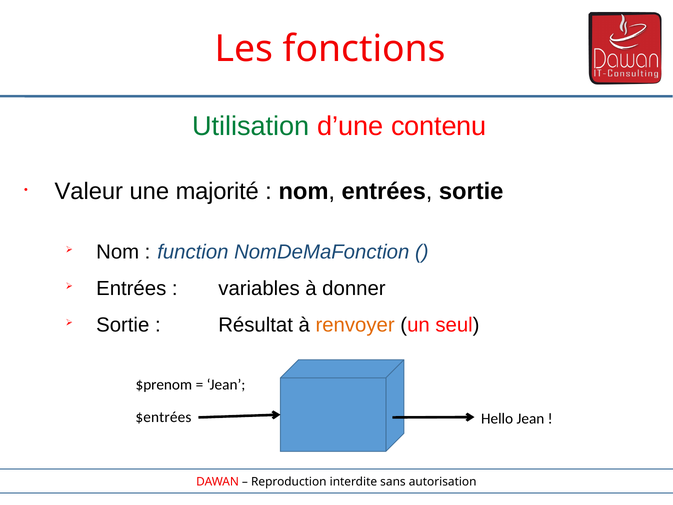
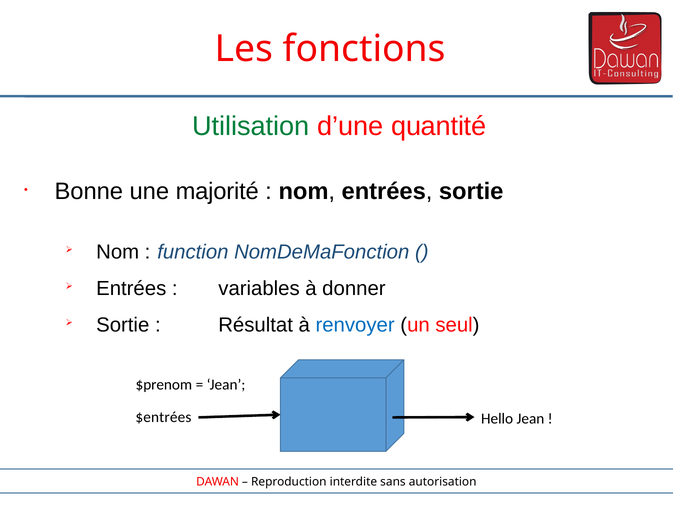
contenu: contenu -> quantité
Valeur: Valeur -> Bonne
renvoyer colour: orange -> blue
